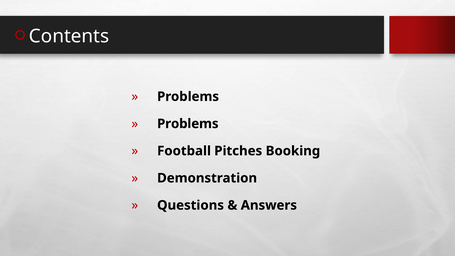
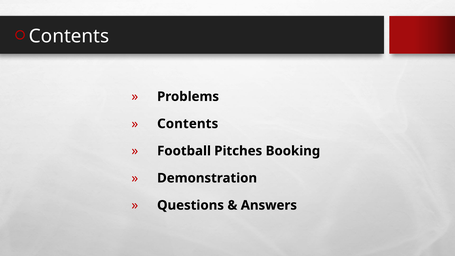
Problems at (188, 124): Problems -> Contents
